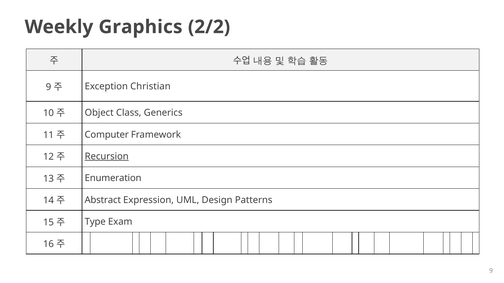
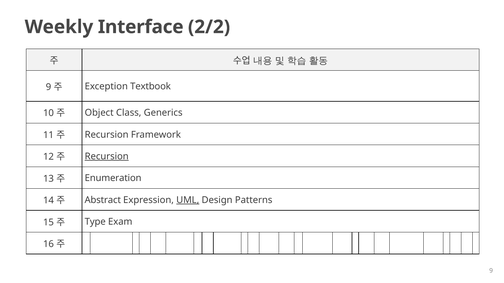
Graphics: Graphics -> Interface
Christian: Christian -> Textbook
Computer at (107, 135): Computer -> Recursion
UML underline: none -> present
